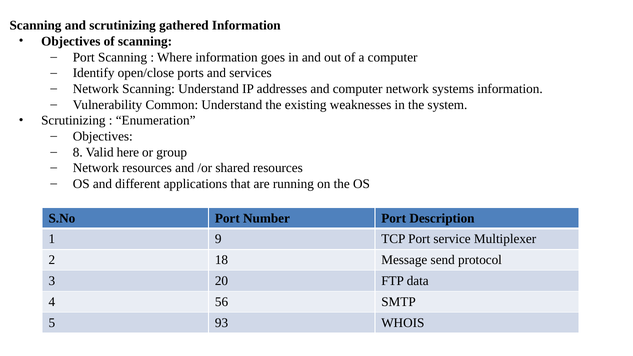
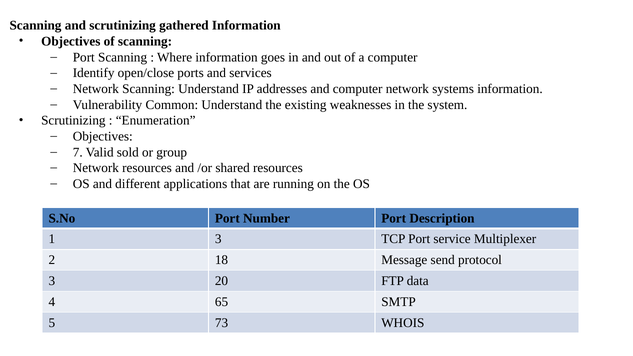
8: 8 -> 7
here: here -> sold
1 9: 9 -> 3
56: 56 -> 65
93: 93 -> 73
